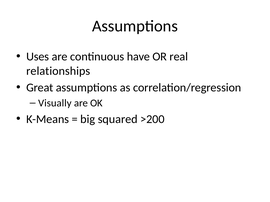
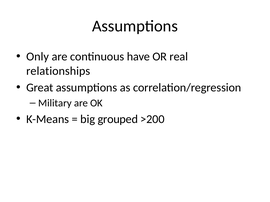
Uses: Uses -> Only
Visually: Visually -> Military
squared: squared -> grouped
